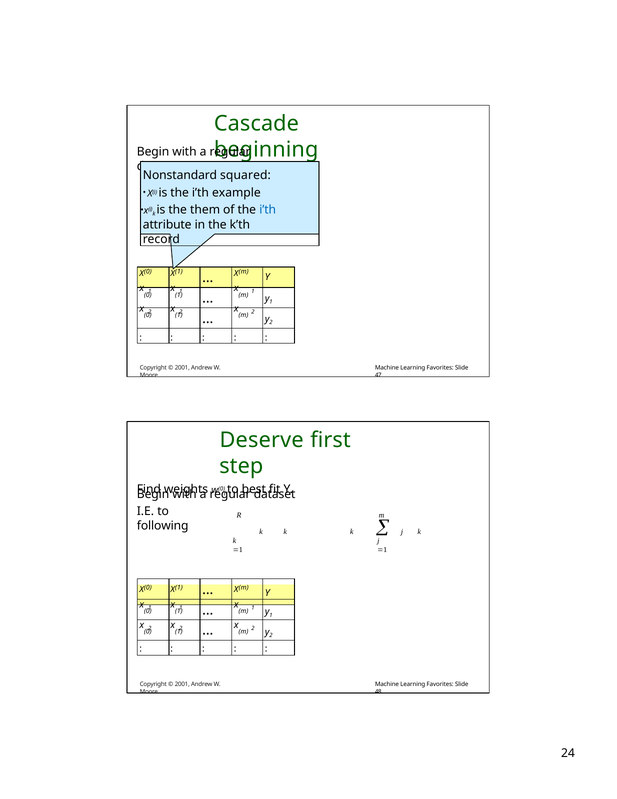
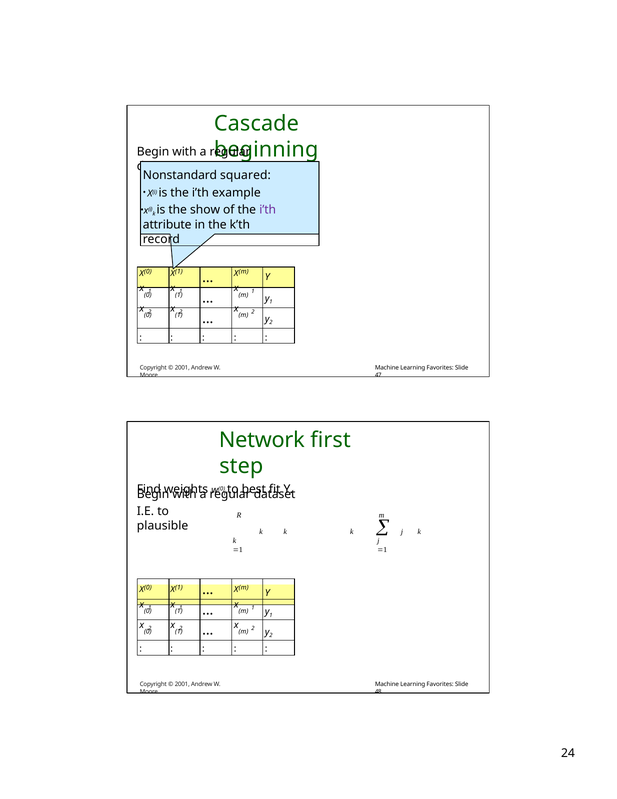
them: them -> show
i’th at (268, 210) colour: blue -> purple
Deserve: Deserve -> Network
following: following -> plausible
